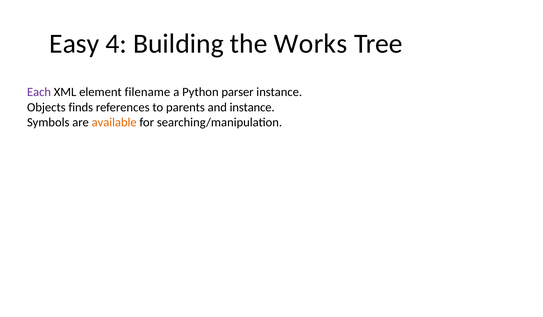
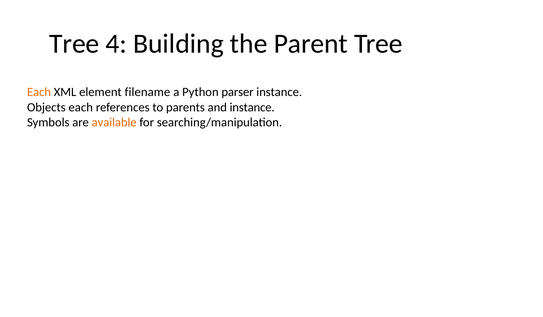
Easy at (74, 44): Easy -> Tree
Works: Works -> Parent
Each at (39, 92) colour: purple -> orange
Objects finds: finds -> each
